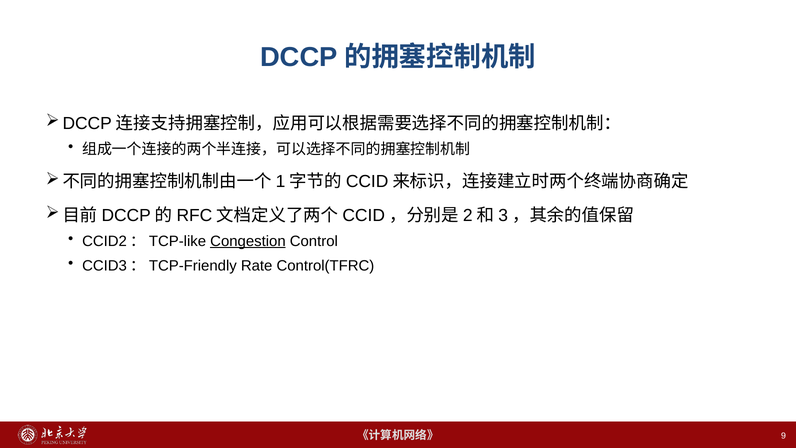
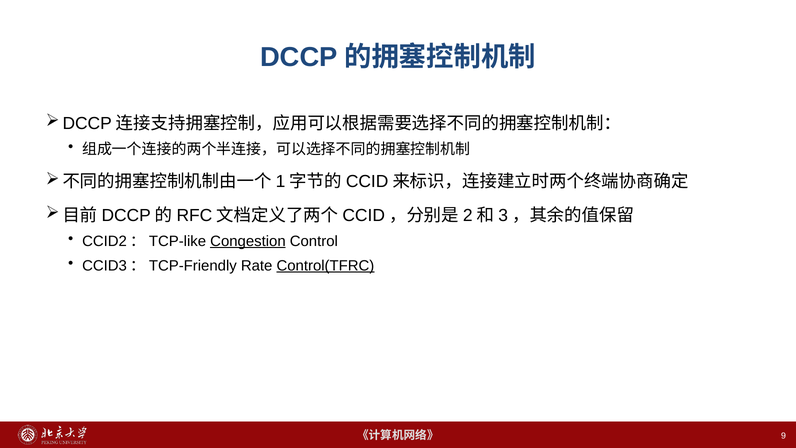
Control(TFRC underline: none -> present
